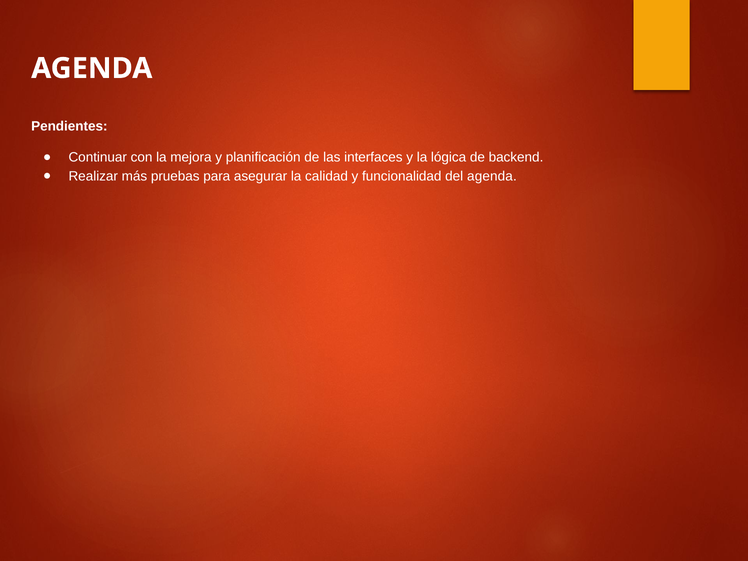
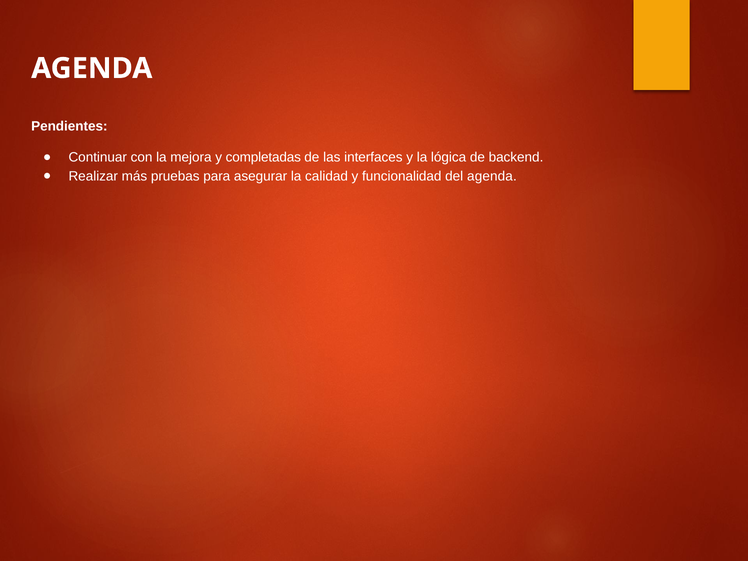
planificación: planificación -> completadas
